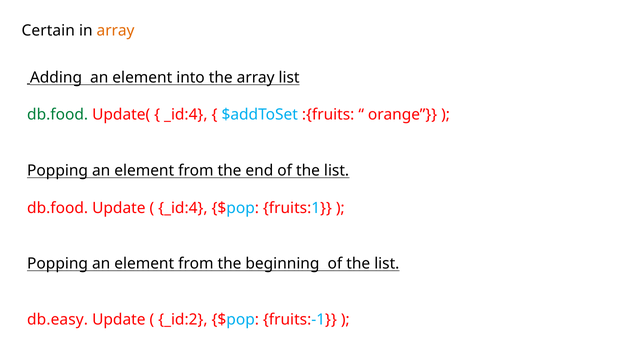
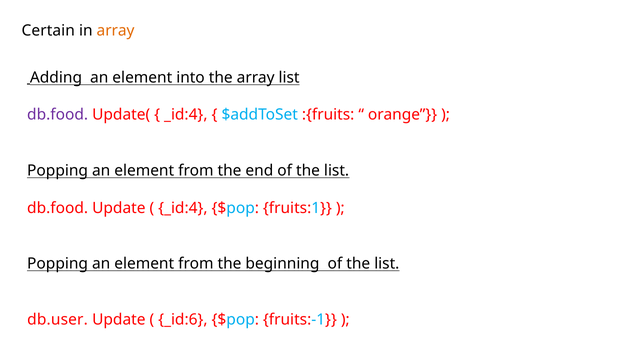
db.food at (58, 115) colour: green -> purple
db.easy: db.easy -> db.user
_id:2: _id:2 -> _id:6
